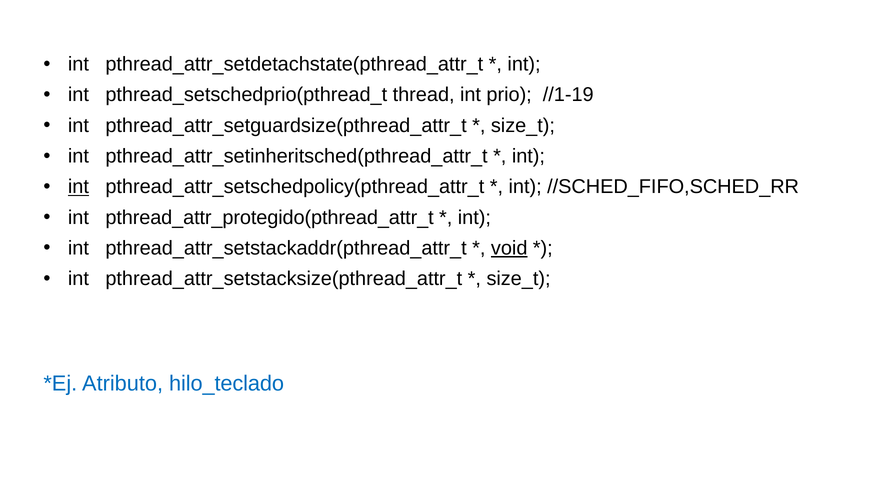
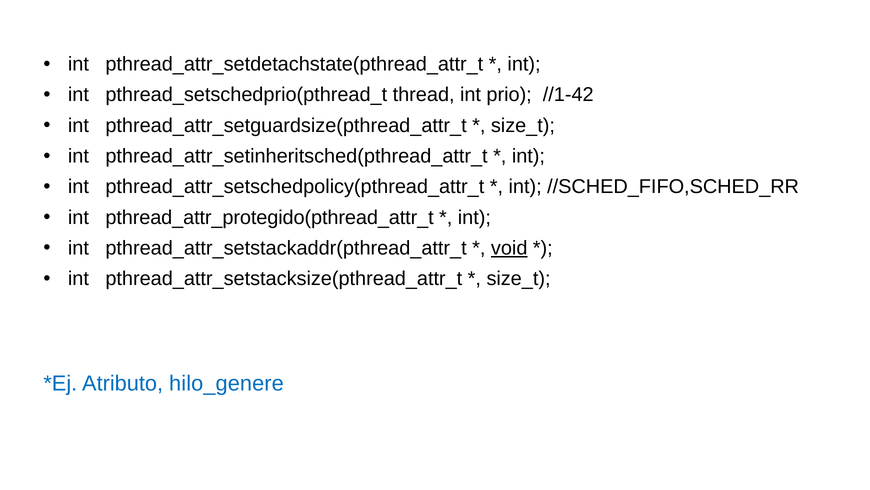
//1-19: //1-19 -> //1-42
int at (78, 187) underline: present -> none
hilo_teclado: hilo_teclado -> hilo_genere
